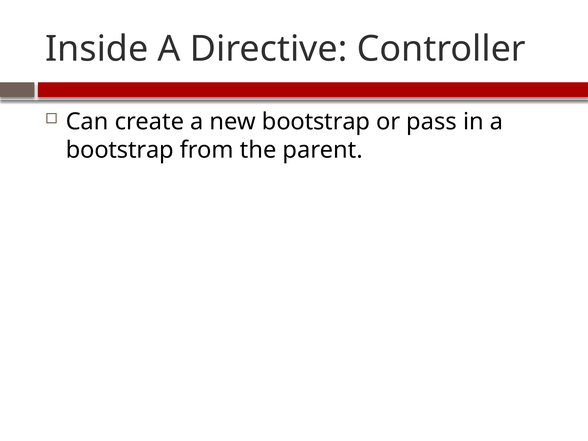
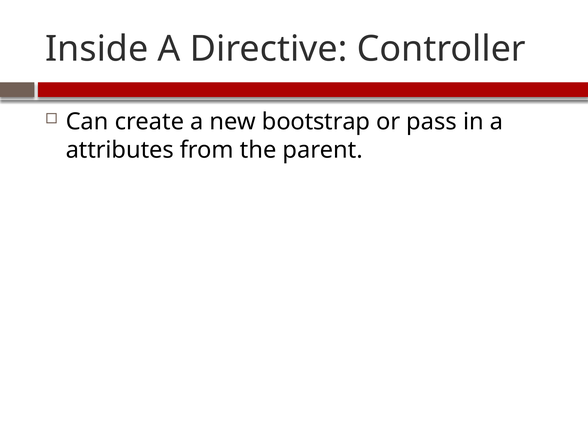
bootstrap at (120, 150): bootstrap -> attributes
